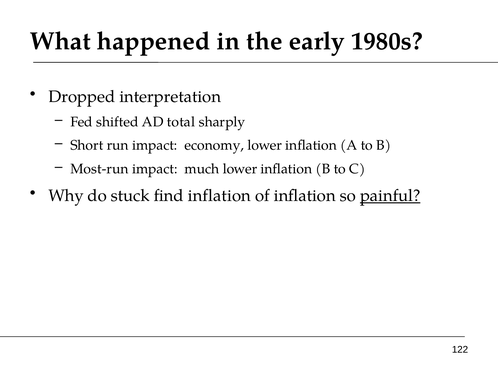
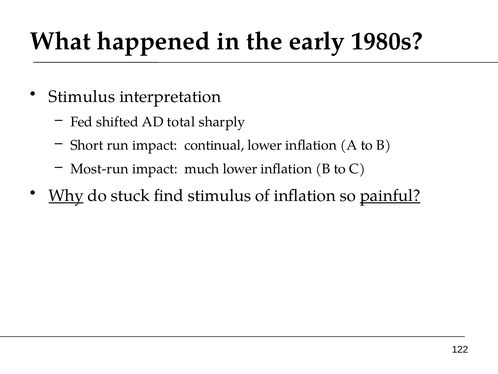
Dropped at (82, 97): Dropped -> Stimulus
economy: economy -> continual
Why underline: none -> present
find inflation: inflation -> stimulus
